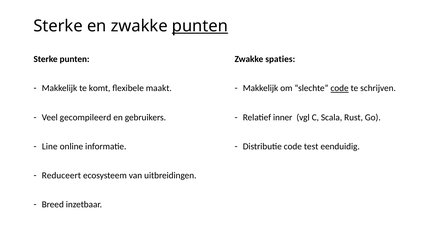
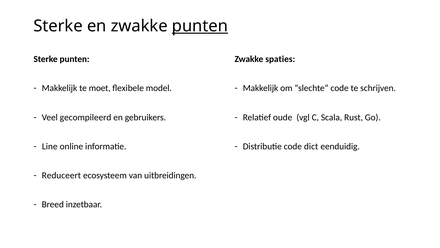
komt: komt -> moet
maakt: maakt -> model
code at (340, 88) underline: present -> none
inner: inner -> oude
test: test -> dict
